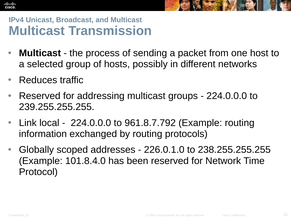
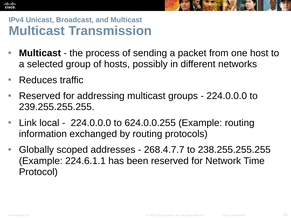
961.8.7.792: 961.8.7.792 -> 624.0.0.255
226.0.1.0: 226.0.1.0 -> 268.4.7.7
101.8.4.0: 101.8.4.0 -> 224.6.1.1
